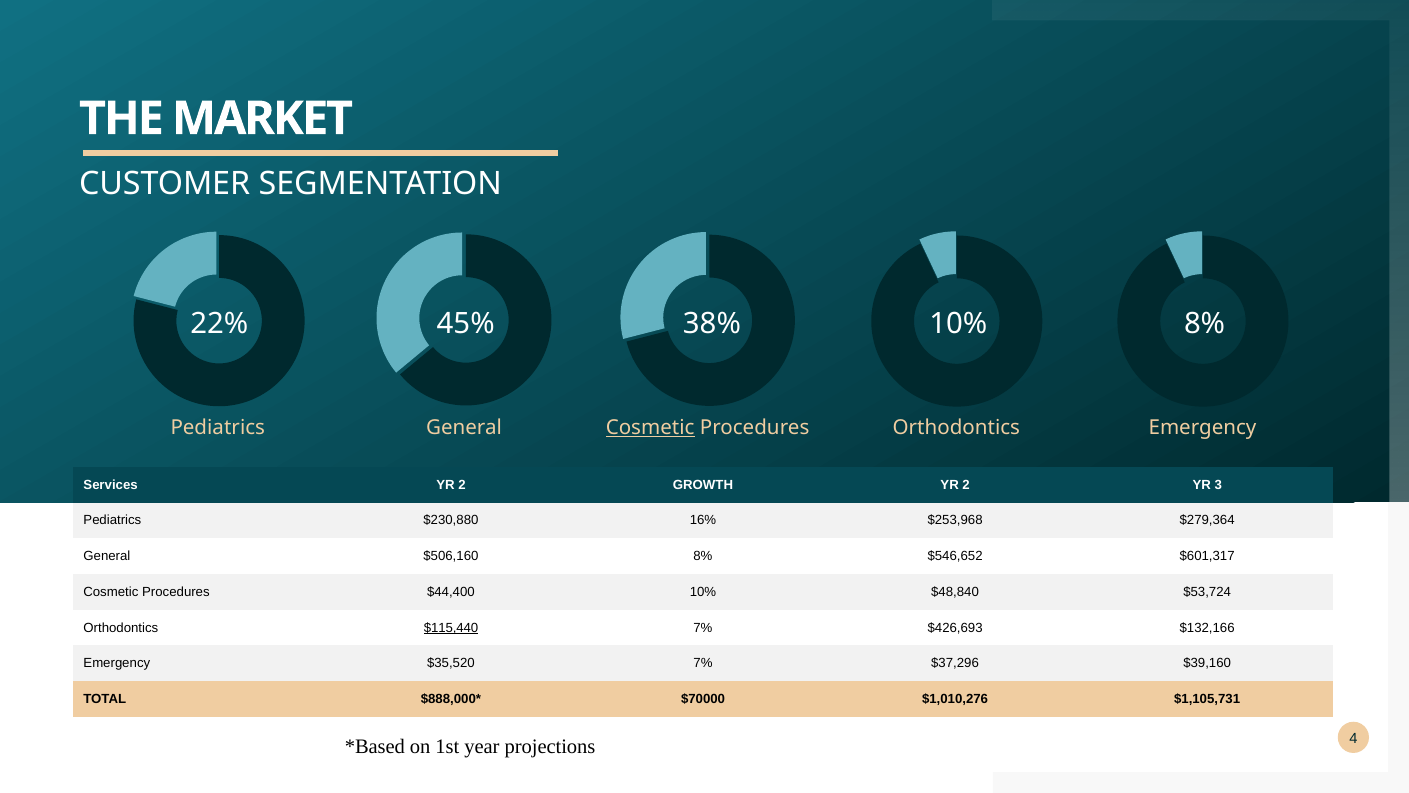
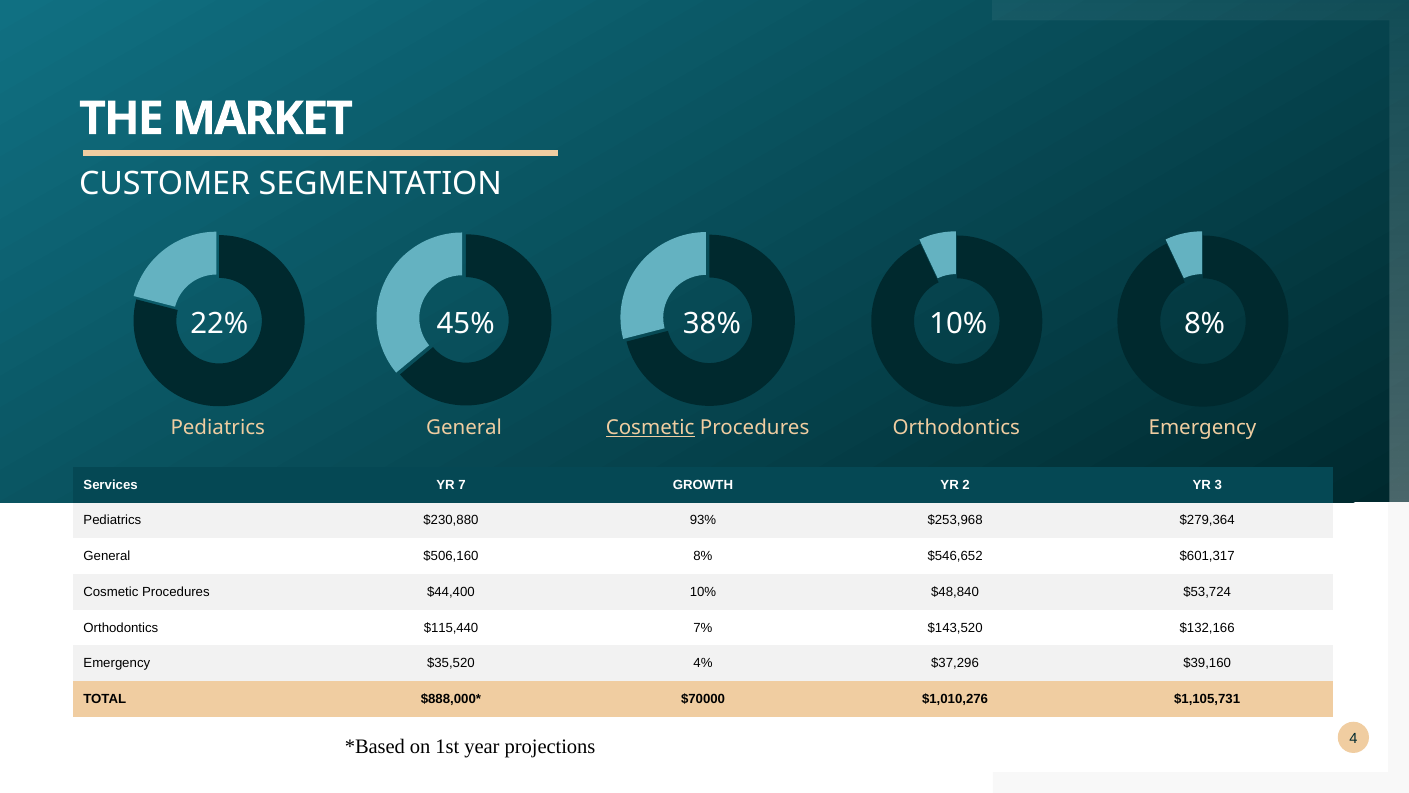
Services YR 2: 2 -> 7
16%: 16% -> 93%
$115,440 underline: present -> none
$426,693: $426,693 -> $143,520
$35,520 7%: 7% -> 4%
